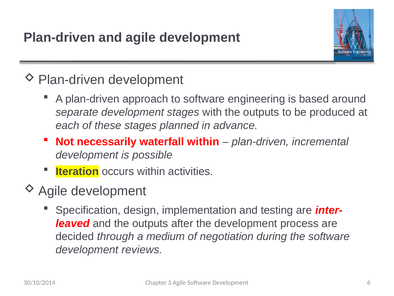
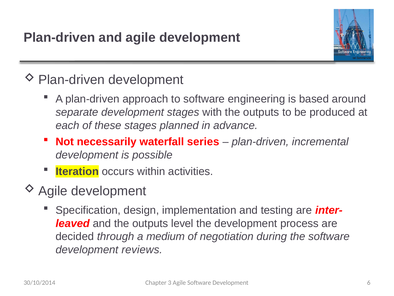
waterfall within: within -> series
after: after -> level
